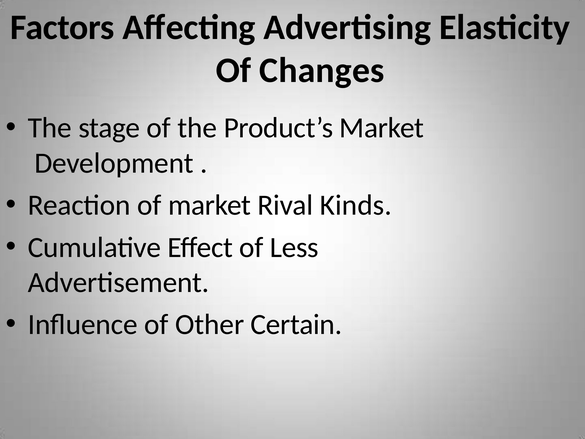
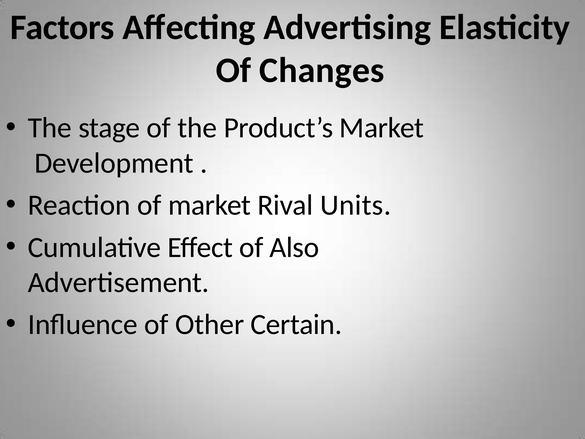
Kinds: Kinds -> Units
Less: Less -> Also
